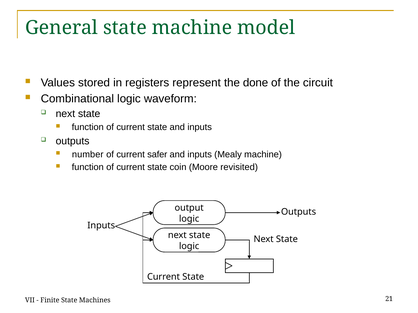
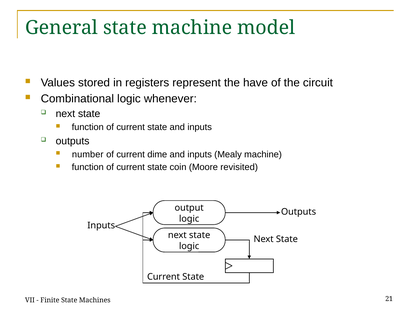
done: done -> have
waveform: waveform -> whenever
safer: safer -> dime
